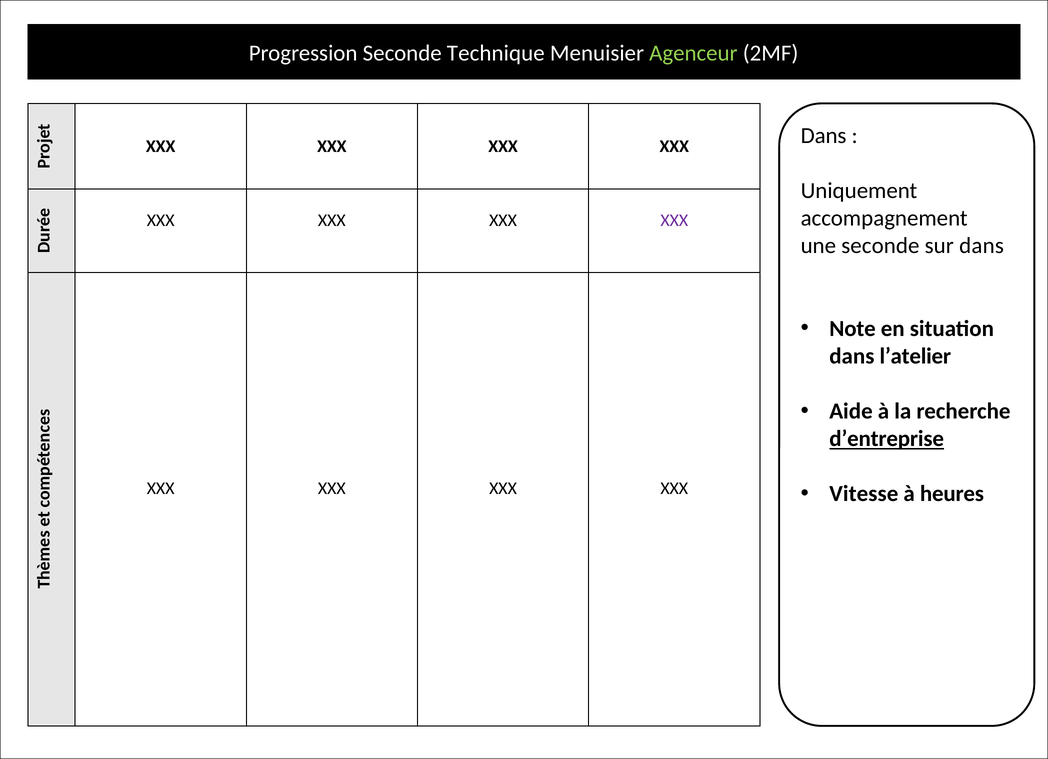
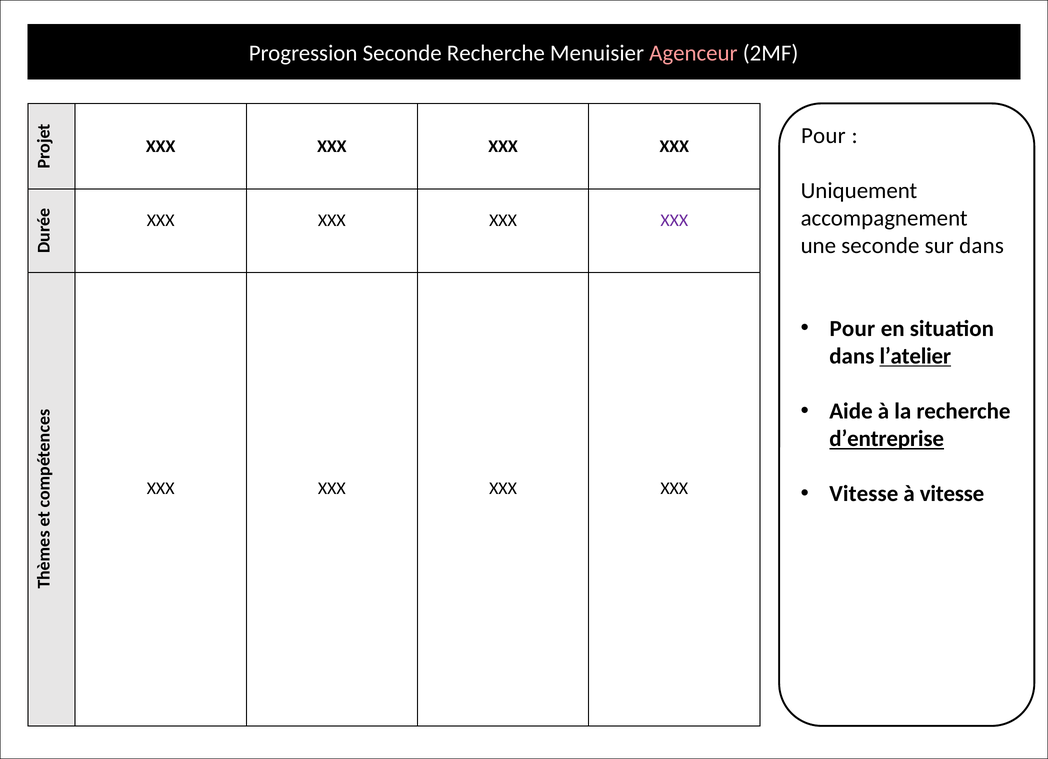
Seconde Technique: Technique -> Recherche
Agenceur colour: light green -> pink
Dans at (824, 136): Dans -> Pour
Note at (853, 328): Note -> Pour
l’atelier underline: none -> present
à heures: heures -> vitesse
